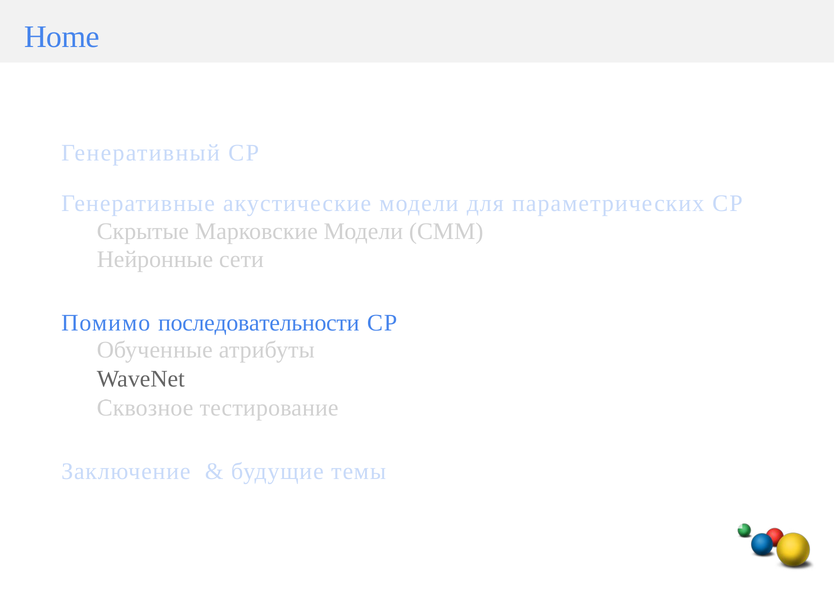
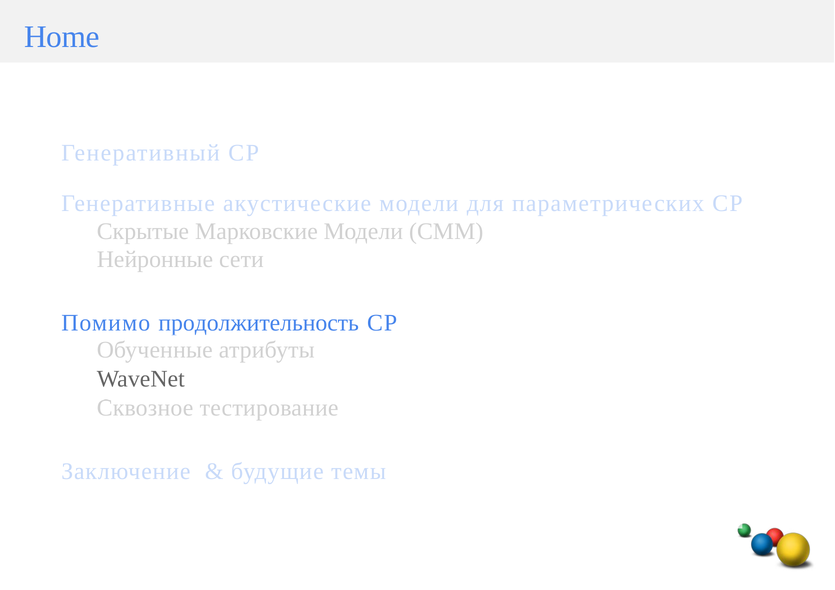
последовательности: последовательности -> продолжительность
